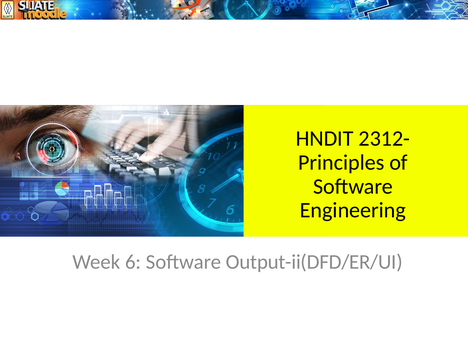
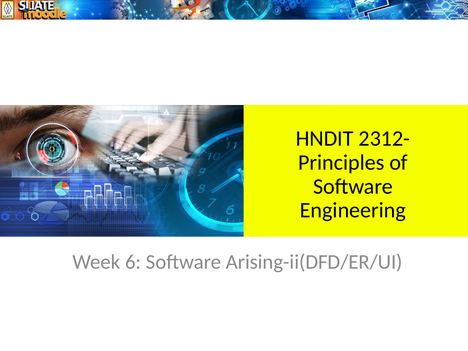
Output-ii(DFD/ER/UI: Output-ii(DFD/ER/UI -> Arising-ii(DFD/ER/UI
